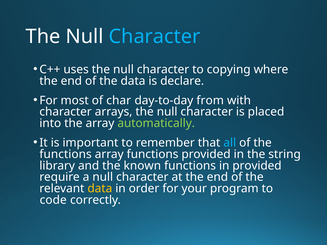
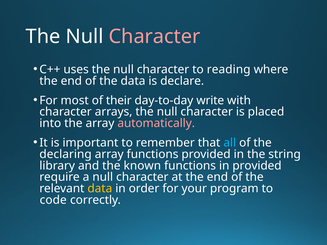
Character at (154, 37) colour: light blue -> pink
copying: copying -> reading
char: char -> their
from: from -> write
automatically colour: light green -> pink
functions at (66, 154): functions -> declaring
